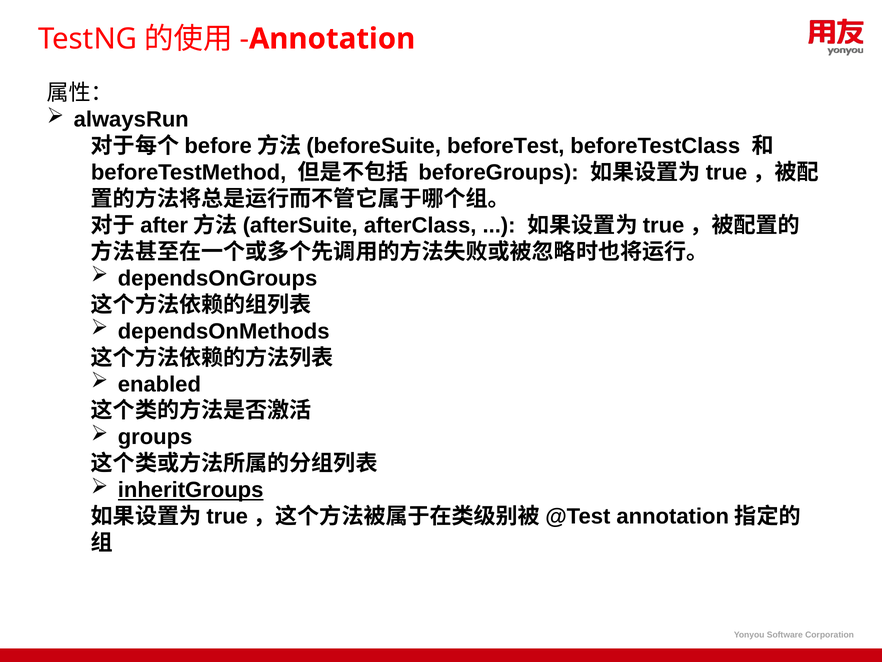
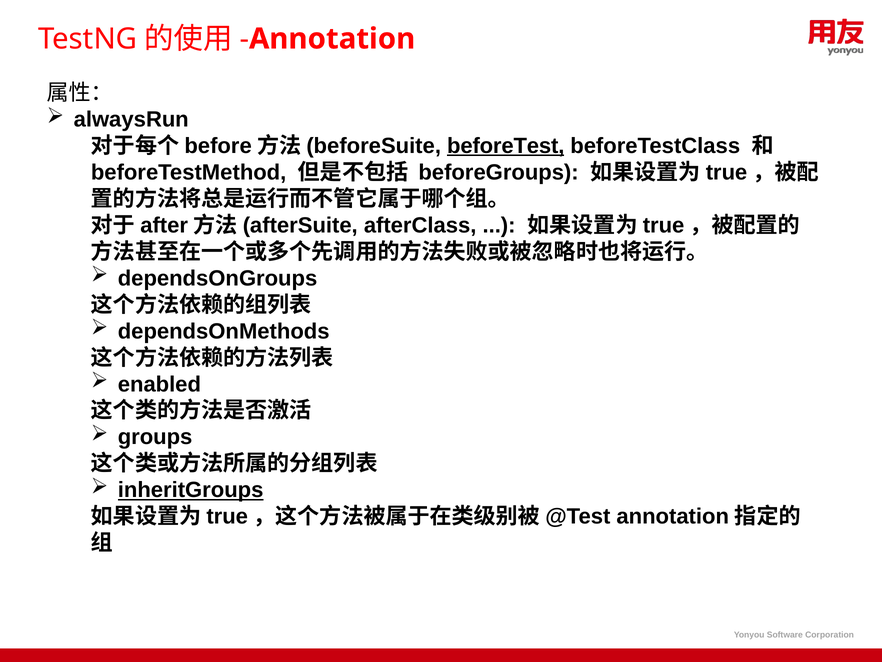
beforeTest underline: none -> present
